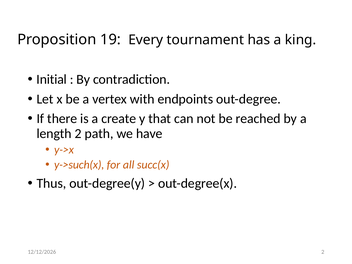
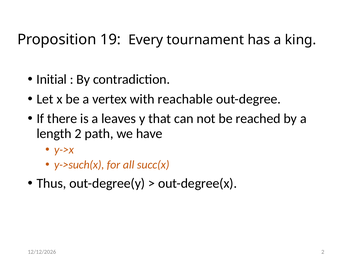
endpoints: endpoints -> reachable
create: create -> leaves
